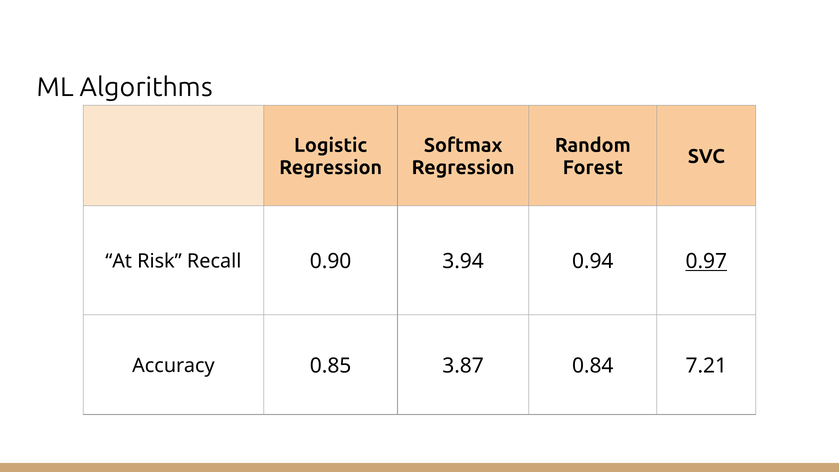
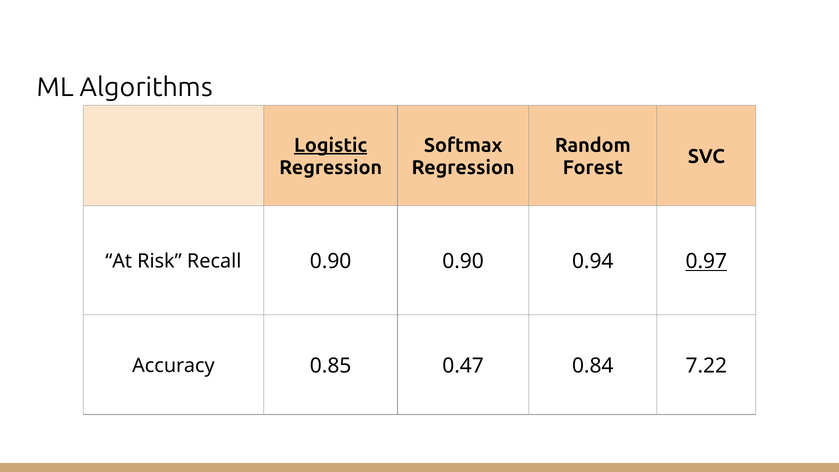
Logistic underline: none -> present
0.90 3.94: 3.94 -> 0.90
3.87: 3.87 -> 0.47
7.21: 7.21 -> 7.22
